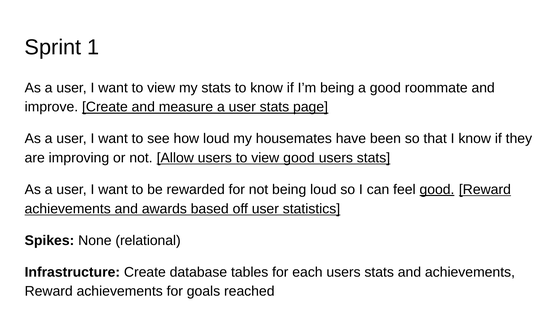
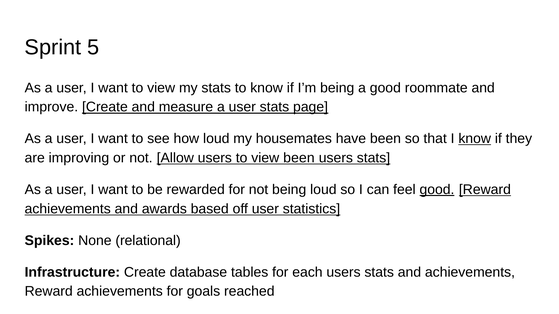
1: 1 -> 5
know at (475, 139) underline: none -> present
view good: good -> been
